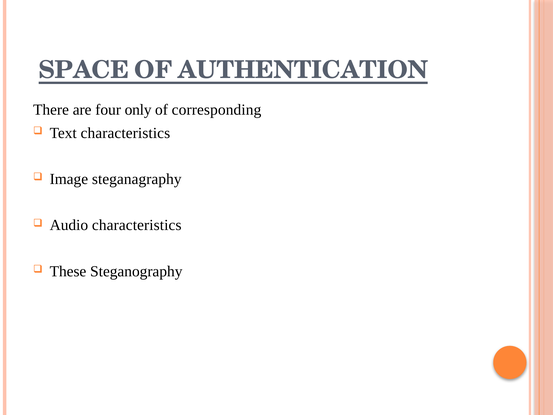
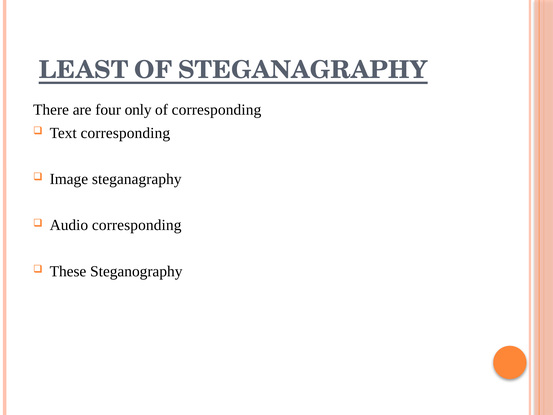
SPACE: SPACE -> LEAST
OF AUTHENTICATION: AUTHENTICATION -> STEGANAGRAPHY
Text characteristics: characteristics -> corresponding
Audio characteristics: characteristics -> corresponding
